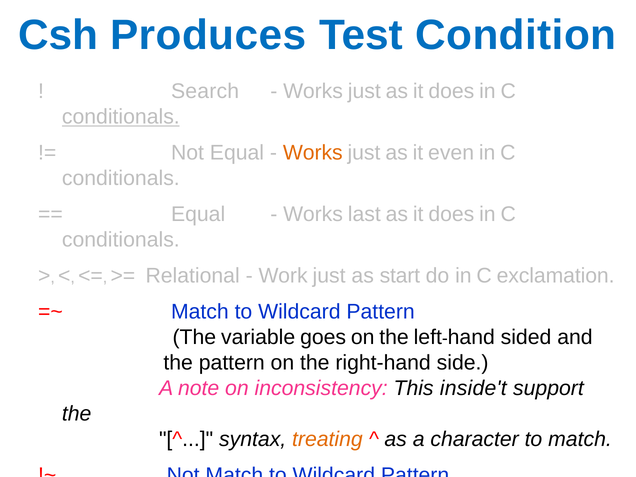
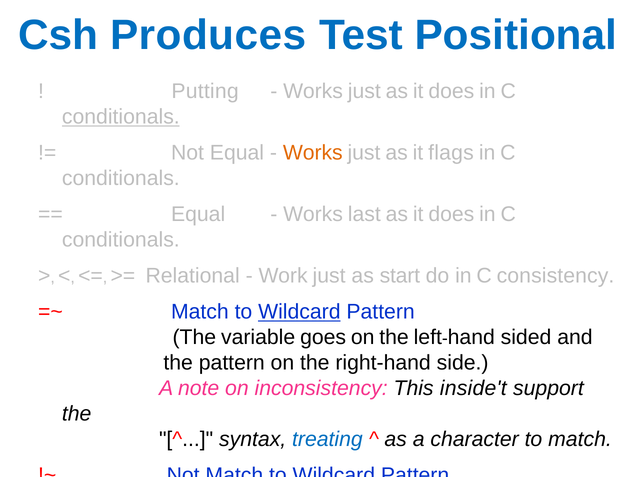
Test Condition: Condition -> Positional
Search: Search -> Putting
even: even -> flags
exclamation: exclamation -> consistency
Wildcard at (299, 312) underline: none -> present
treating colour: orange -> blue
